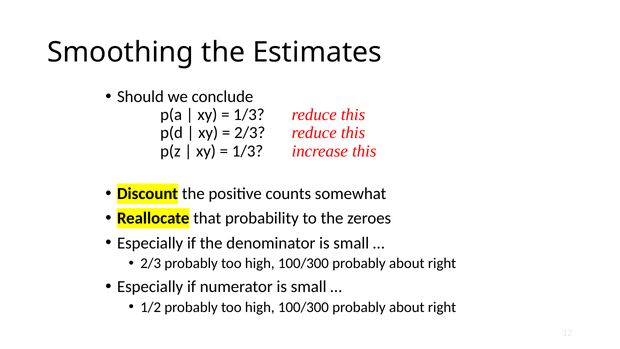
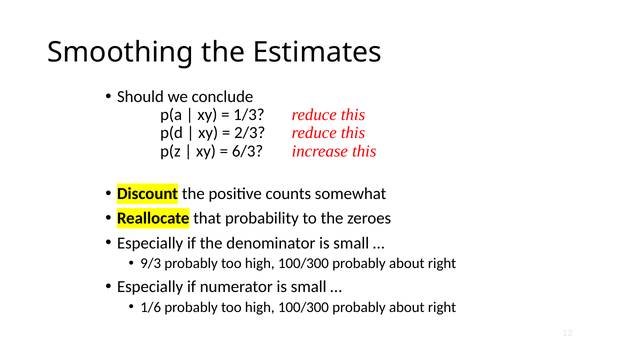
1/3 at (248, 151): 1/3 -> 6/3
2/3 at (151, 263): 2/3 -> 9/3
1/2: 1/2 -> 1/6
